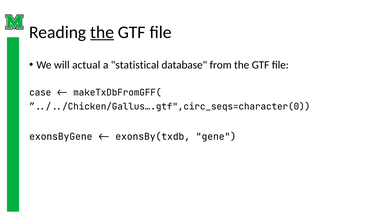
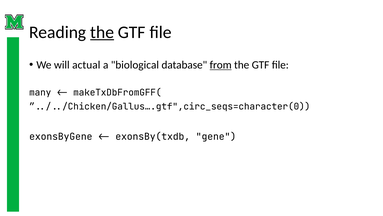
statistical: statistical -> biological
from underline: none -> present
case: case -> many
